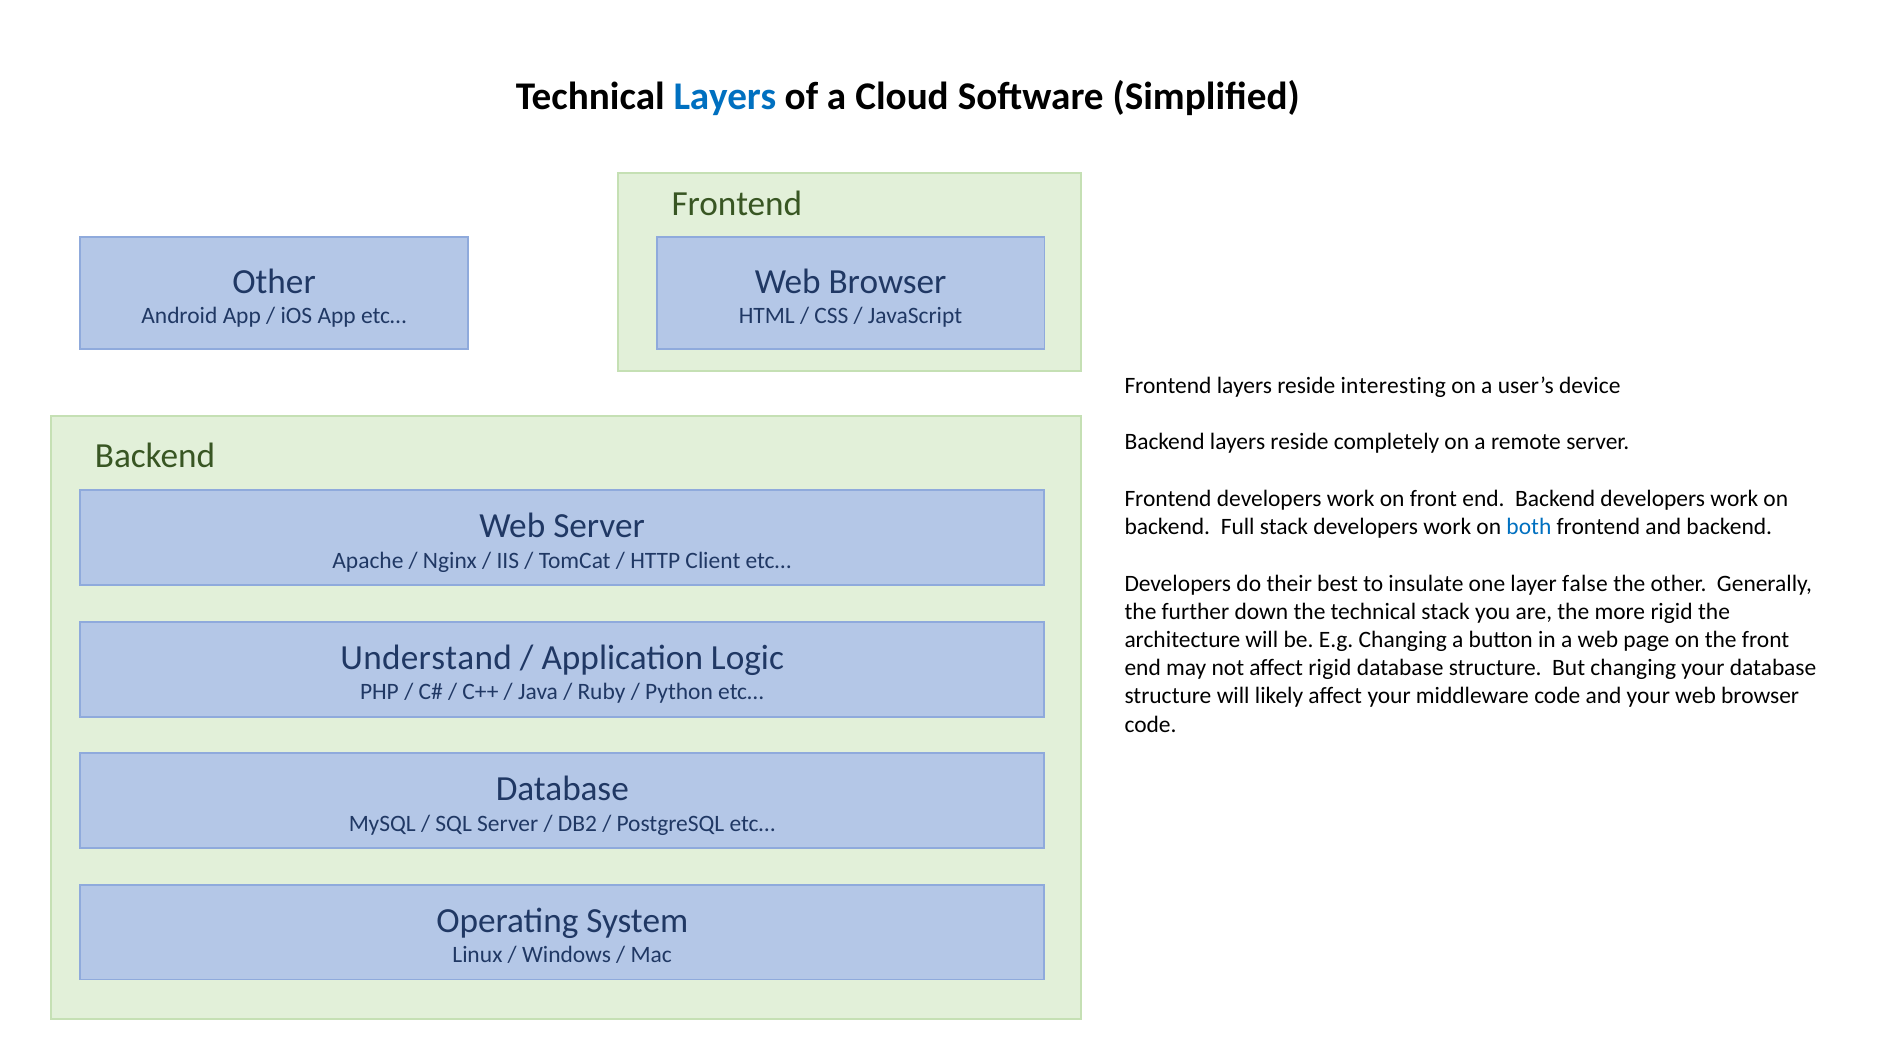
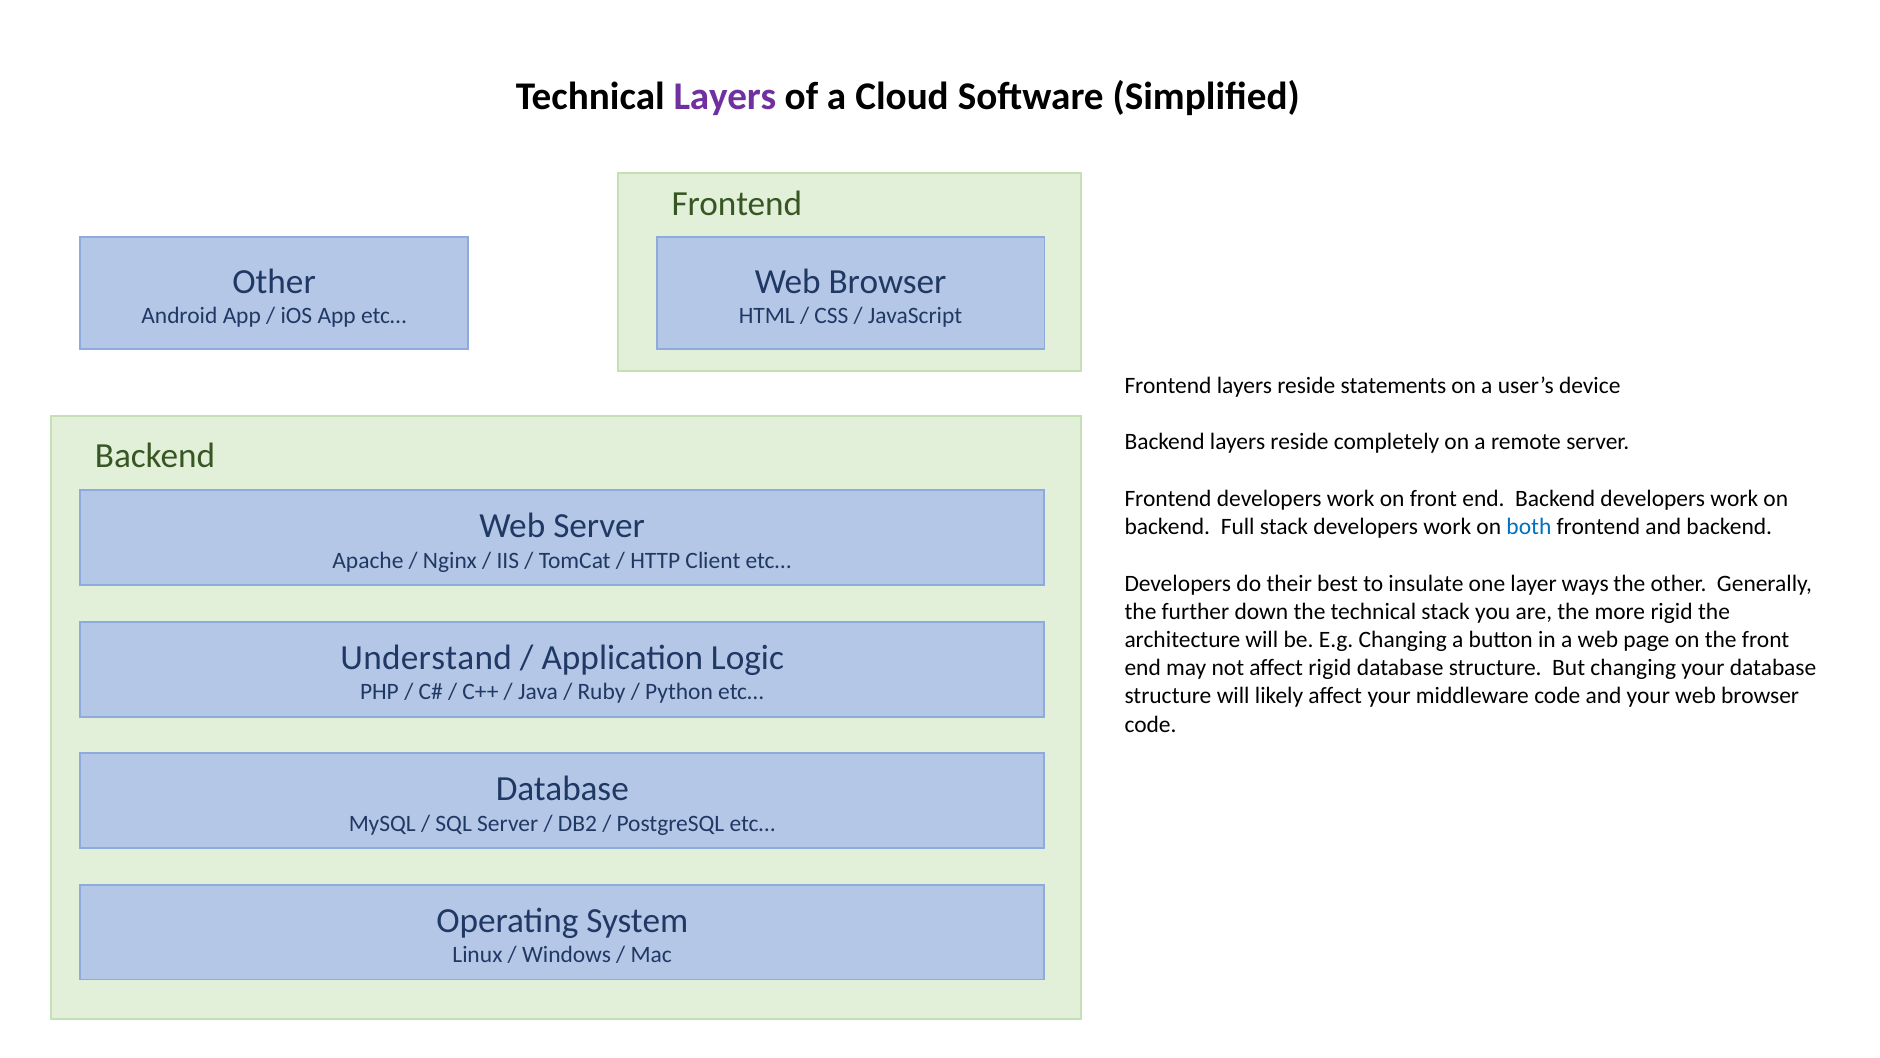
Layers at (725, 96) colour: blue -> purple
interesting: interesting -> statements
false: false -> ways
